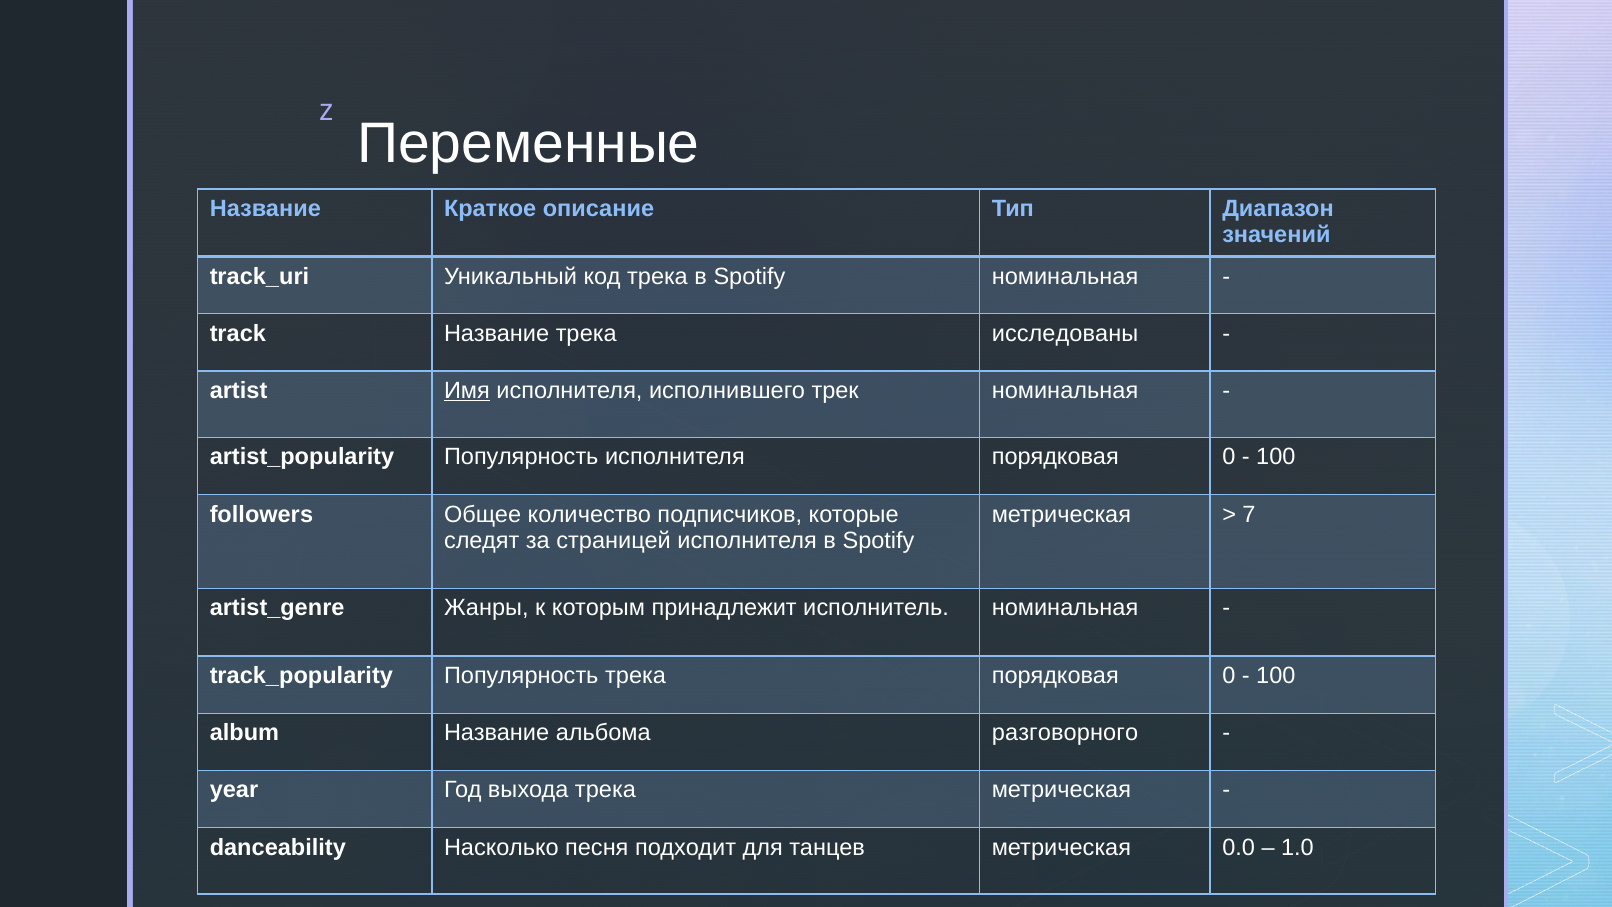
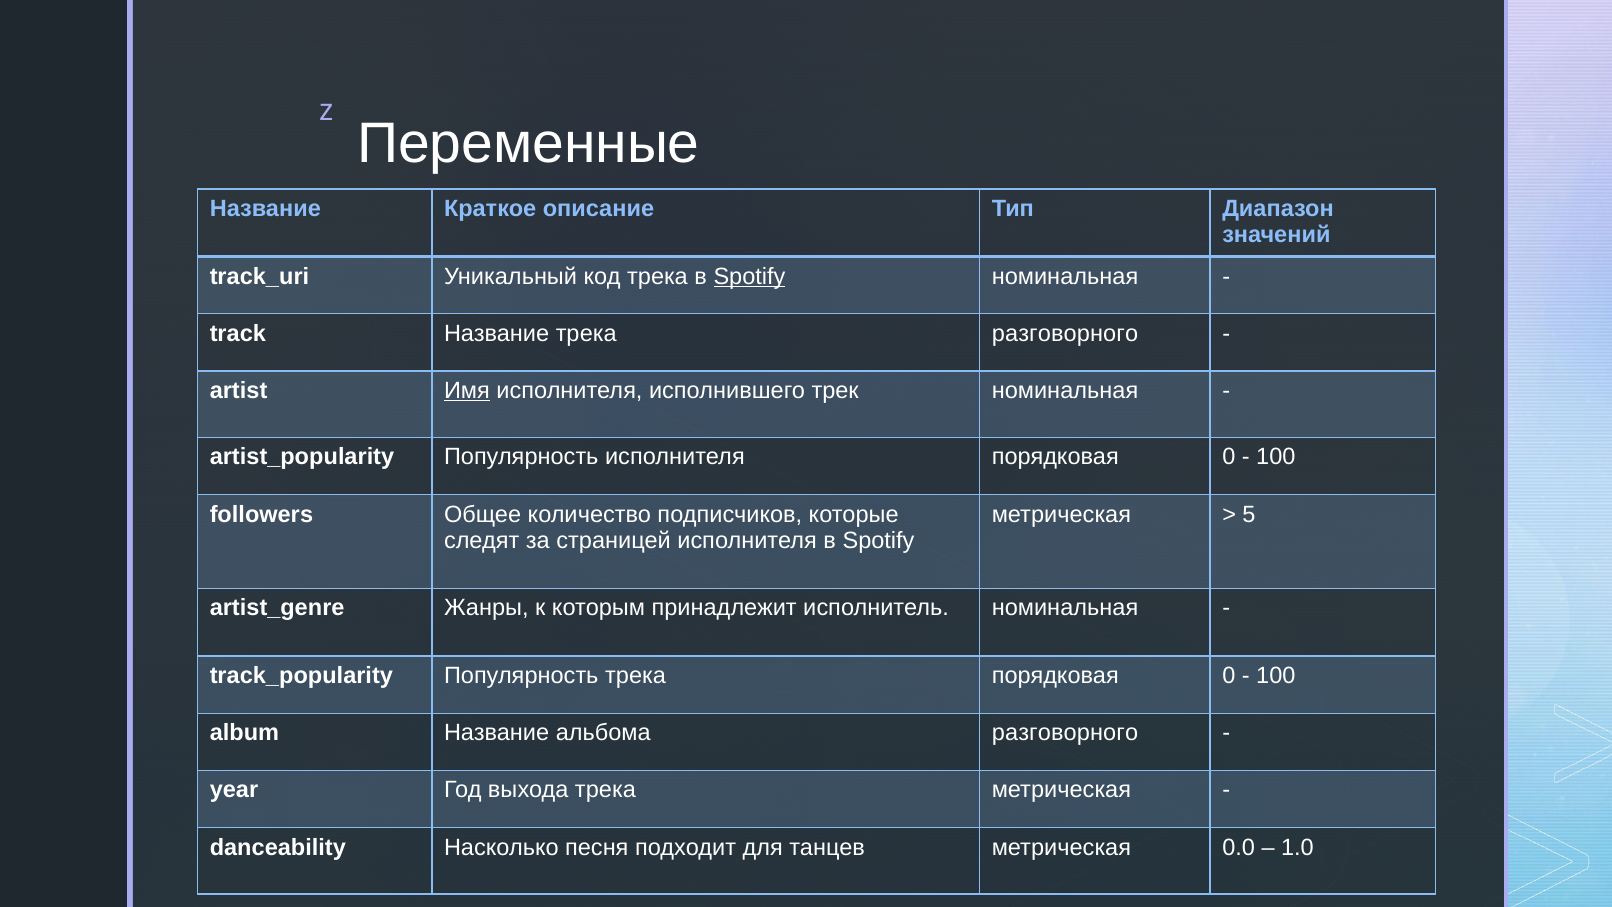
Spotify at (749, 276) underline: none -> present
трека исследованы: исследованы -> разговорного
7: 7 -> 5
